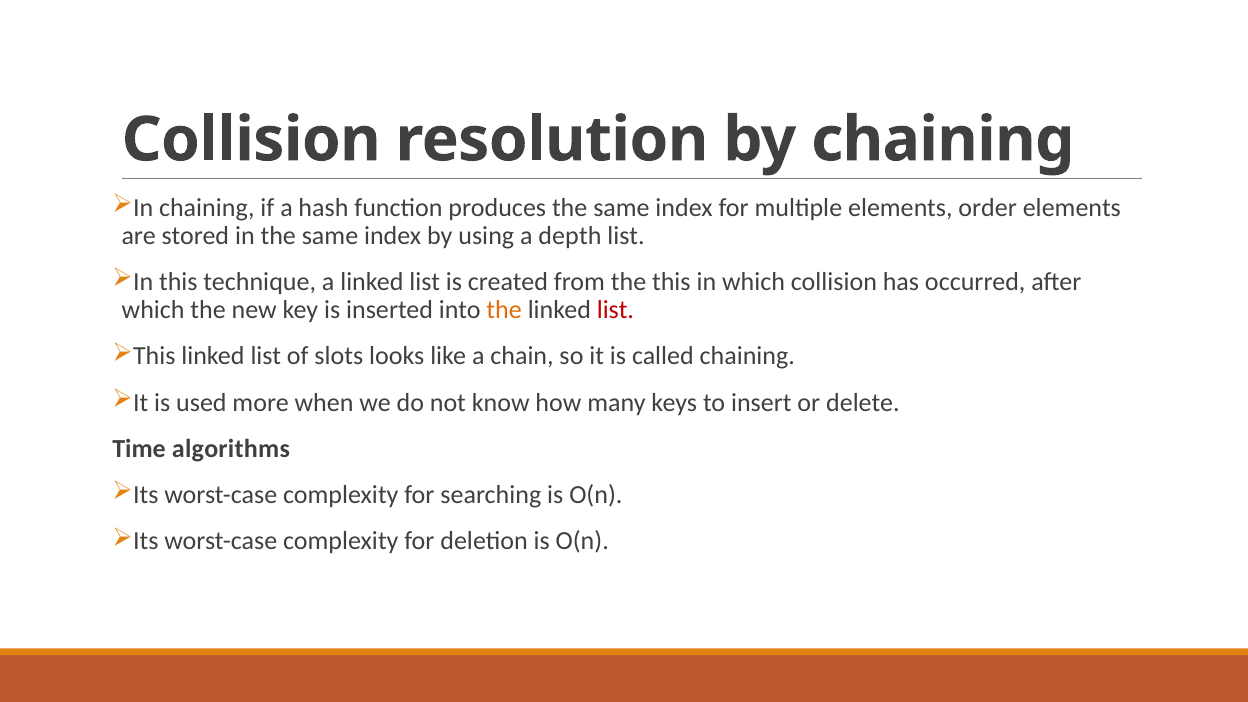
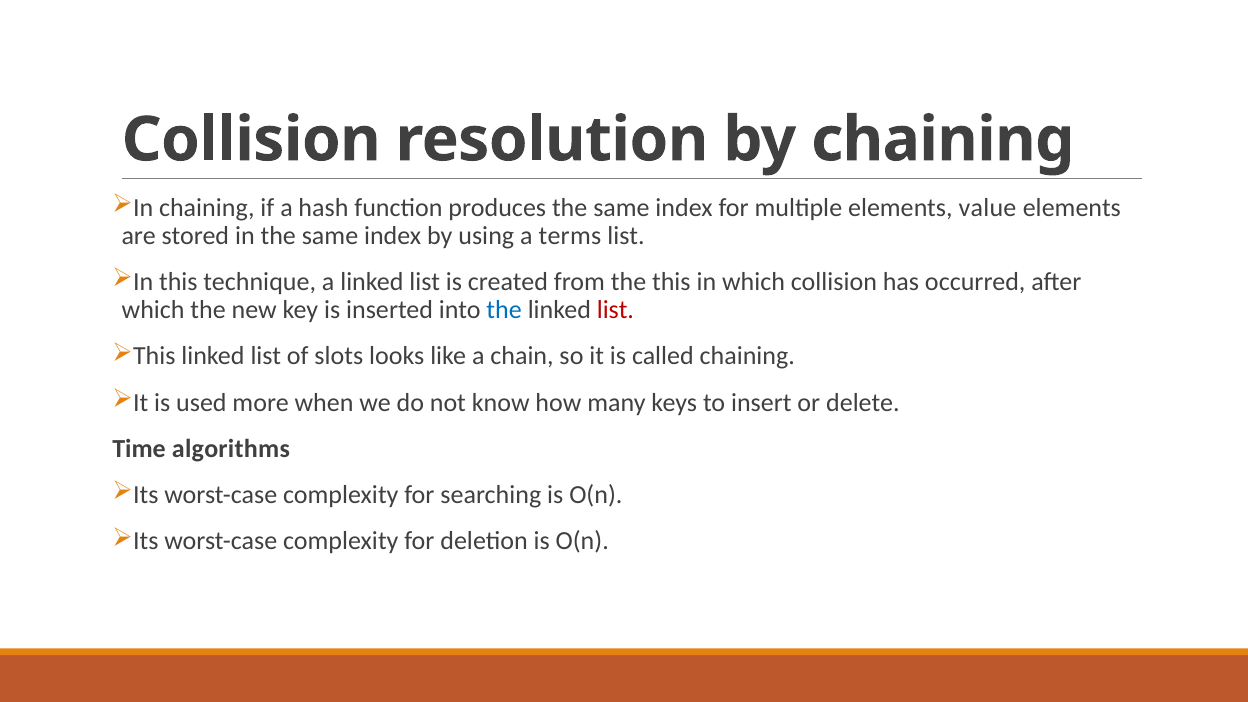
order: order -> value
depth: depth -> terms
the at (504, 310) colour: orange -> blue
